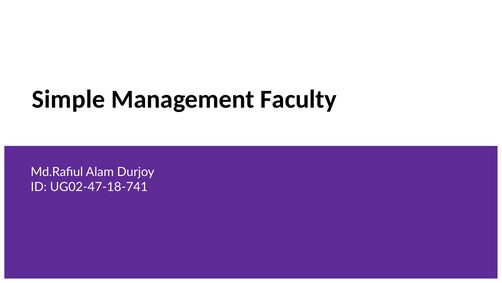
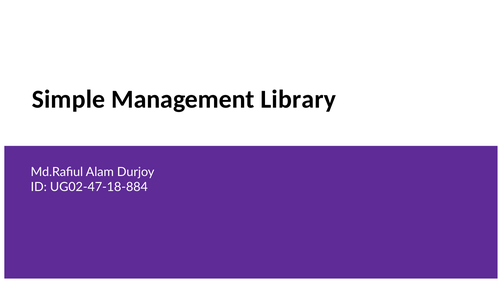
Faculty: Faculty -> Library
UG02-47-18-741: UG02-47-18-741 -> UG02-47-18-884
